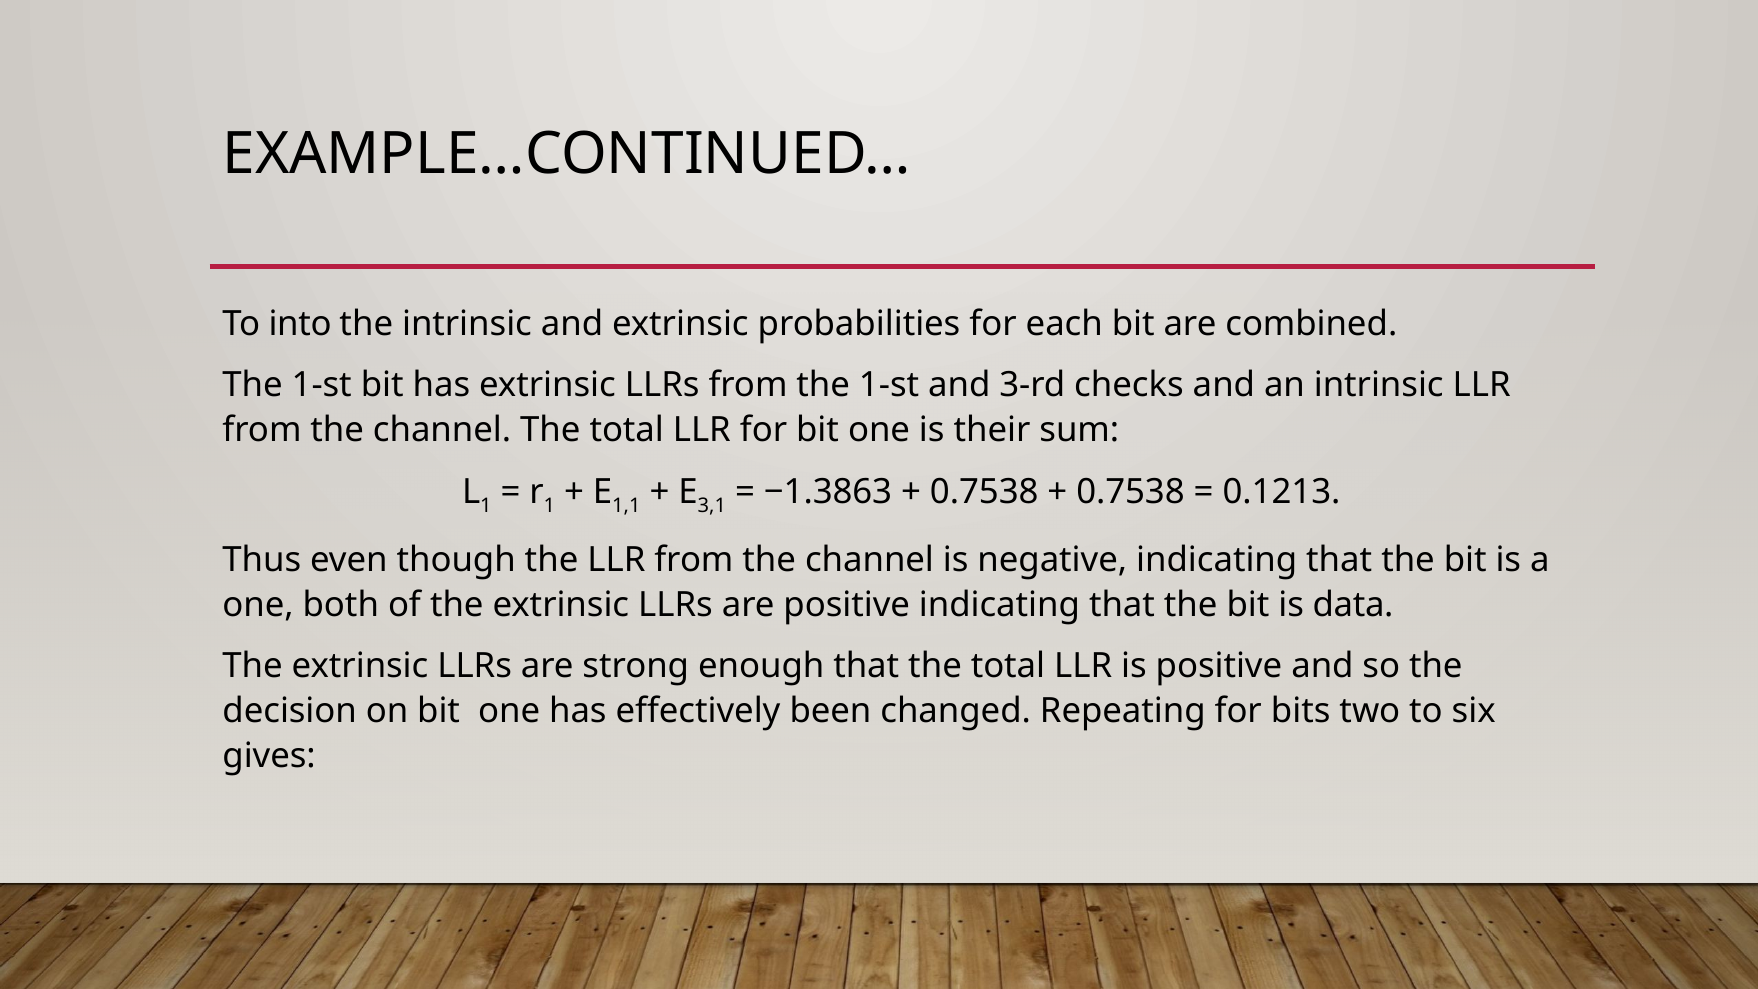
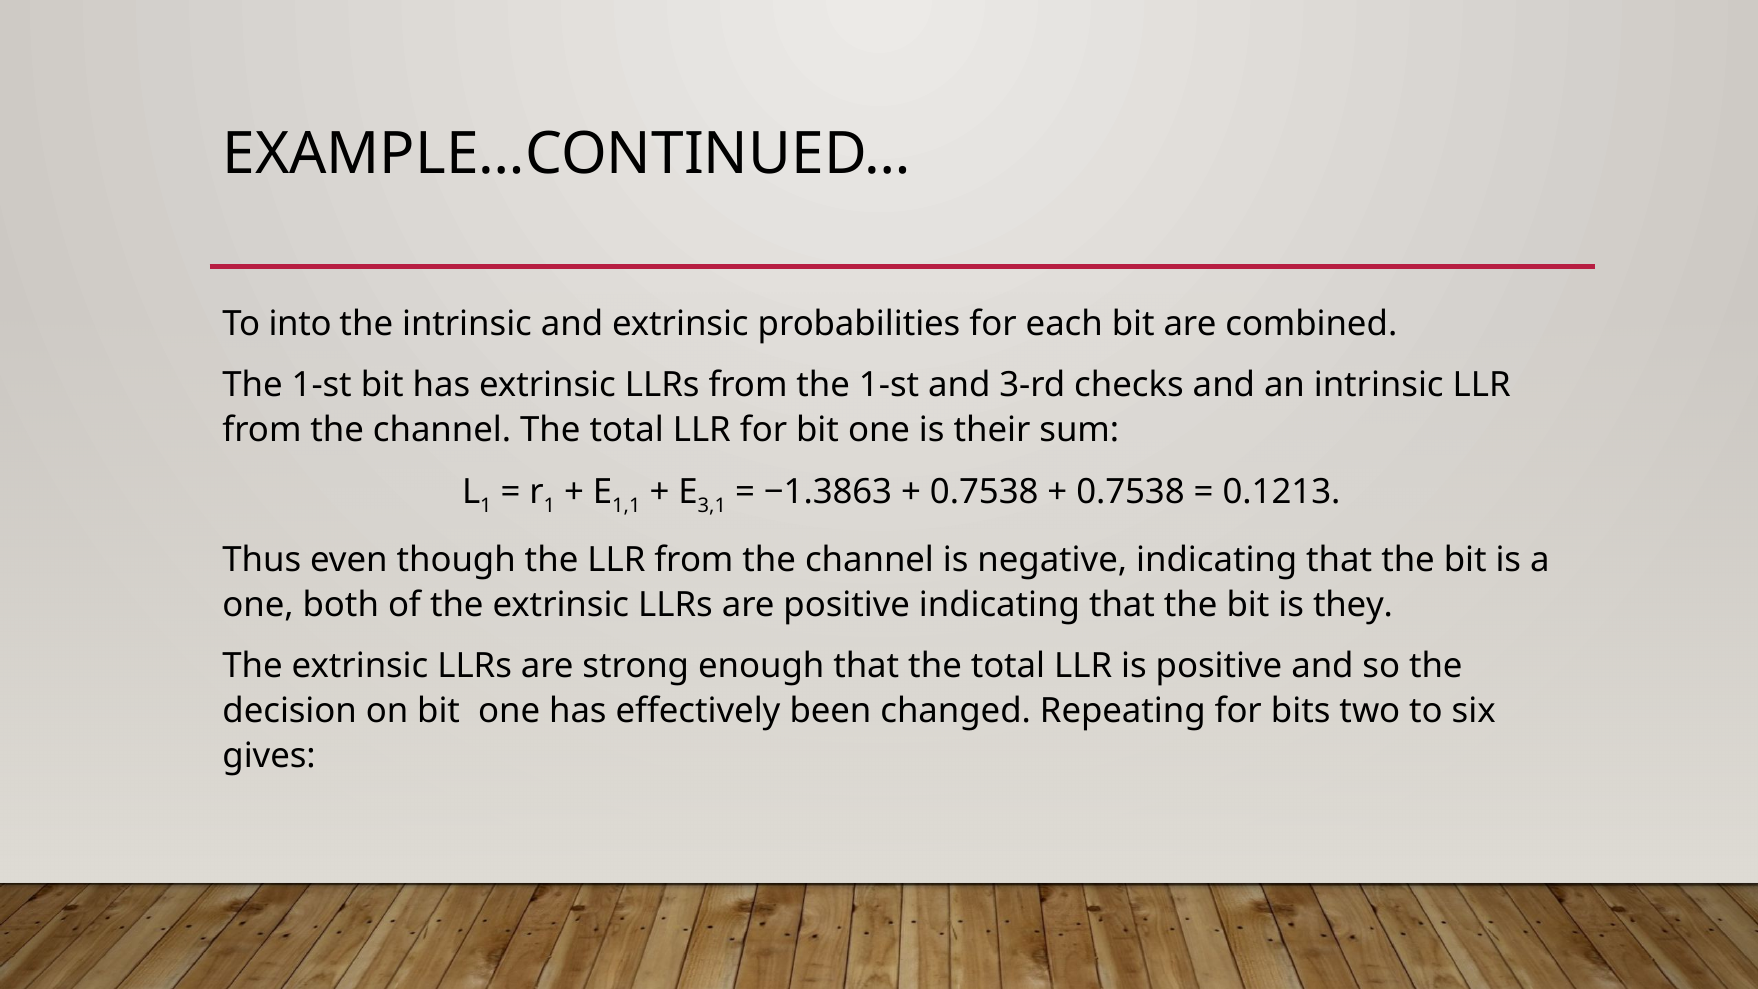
data: data -> they
